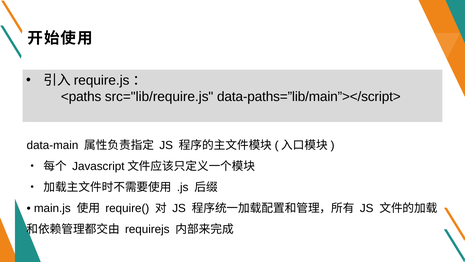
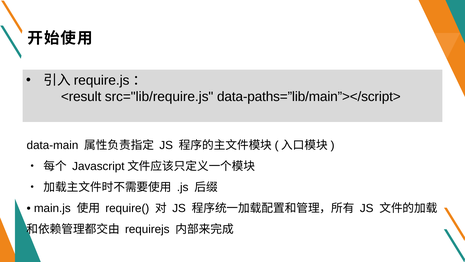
<paths: <paths -> <result
